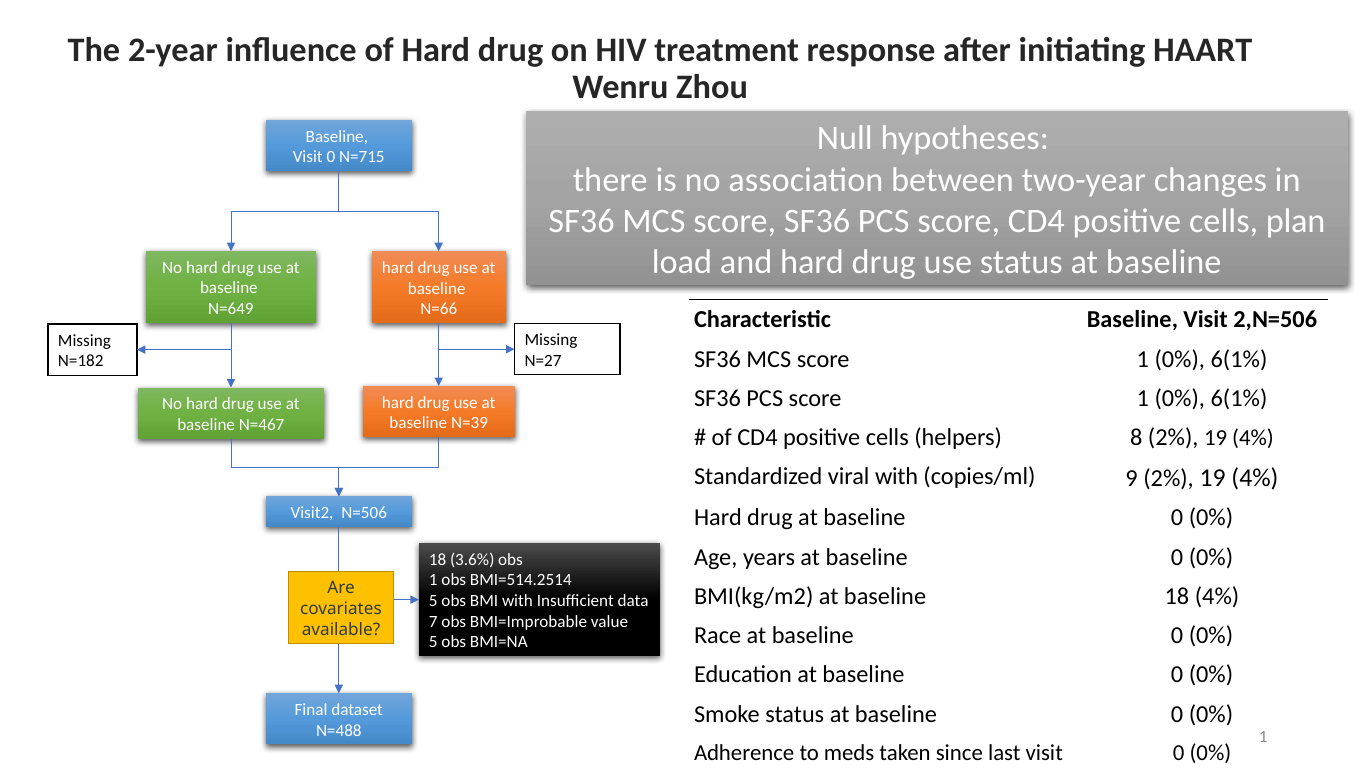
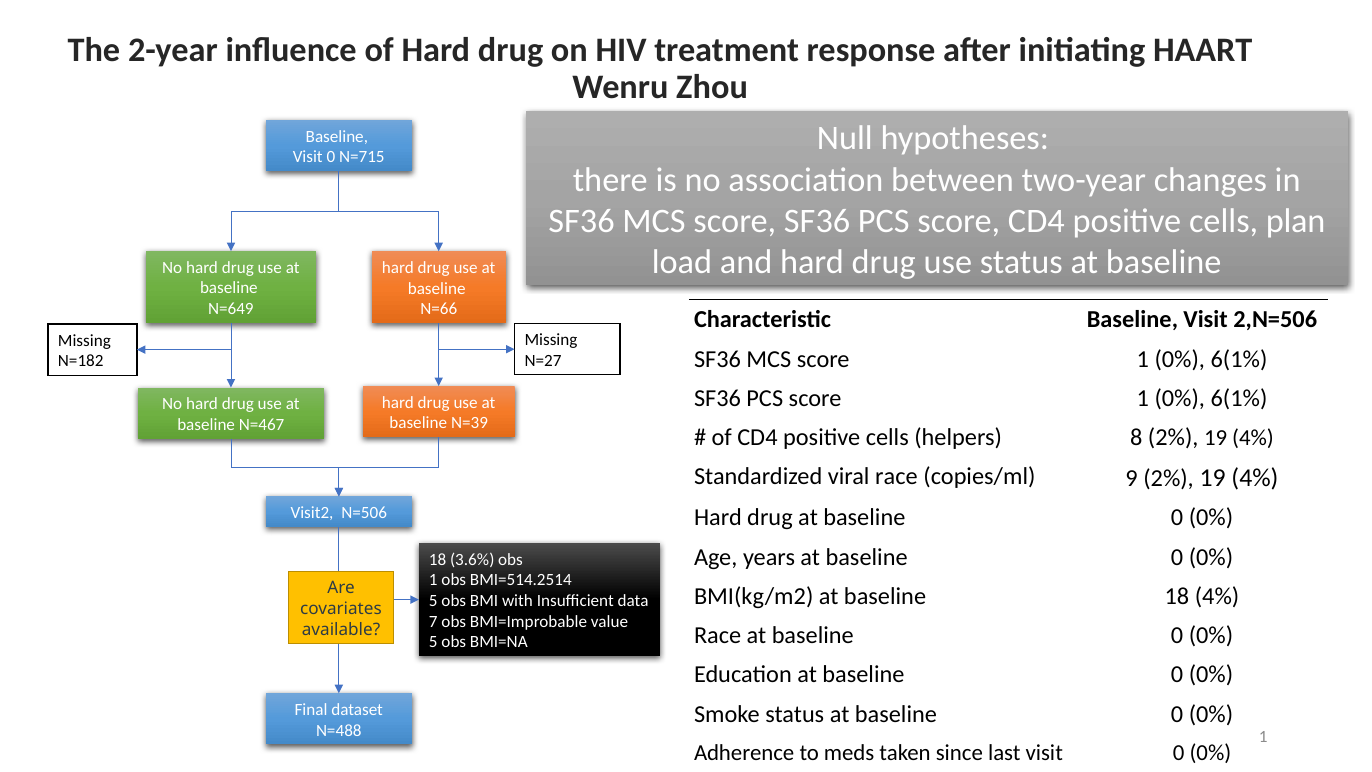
viral with: with -> race
